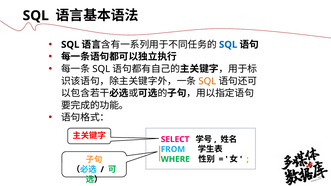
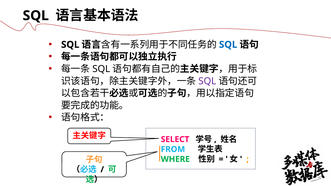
SQL at (207, 81) colour: orange -> purple
